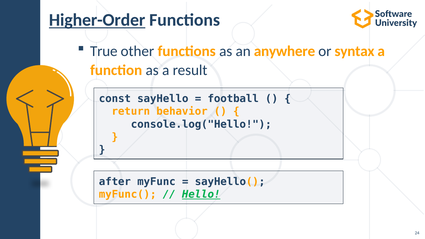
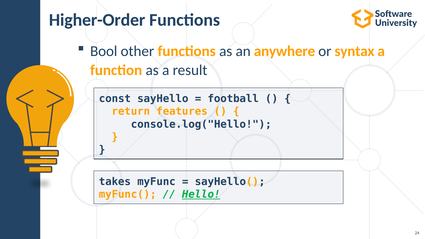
Higher-Order underline: present -> none
True: True -> Bool
behavior: behavior -> features
after: after -> takes
